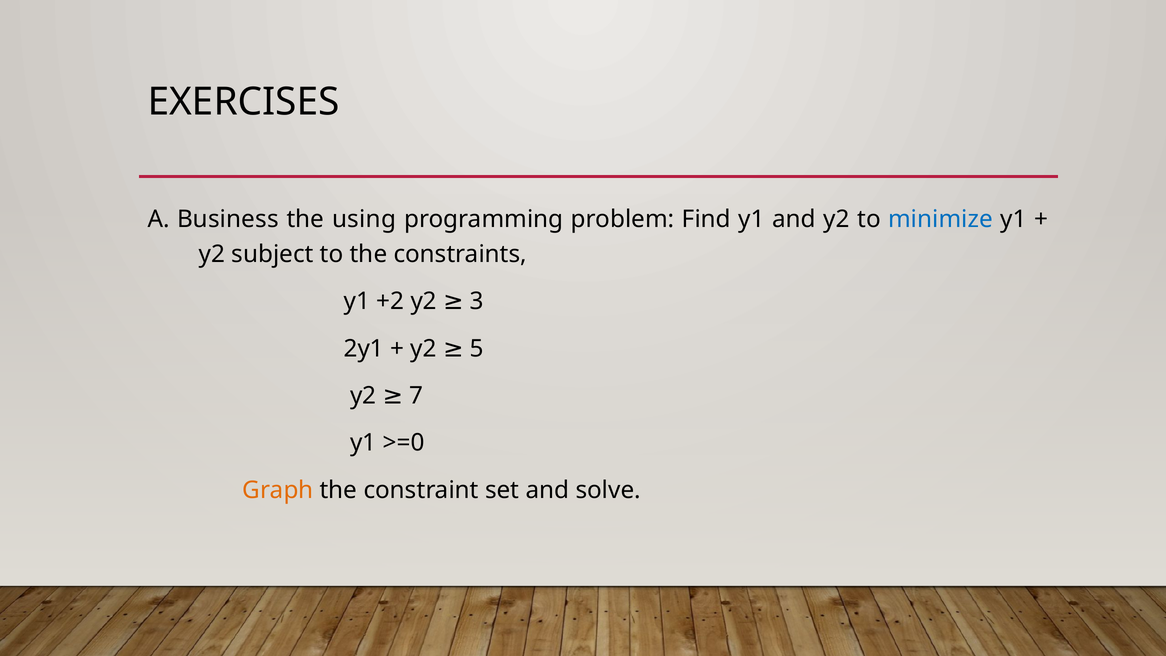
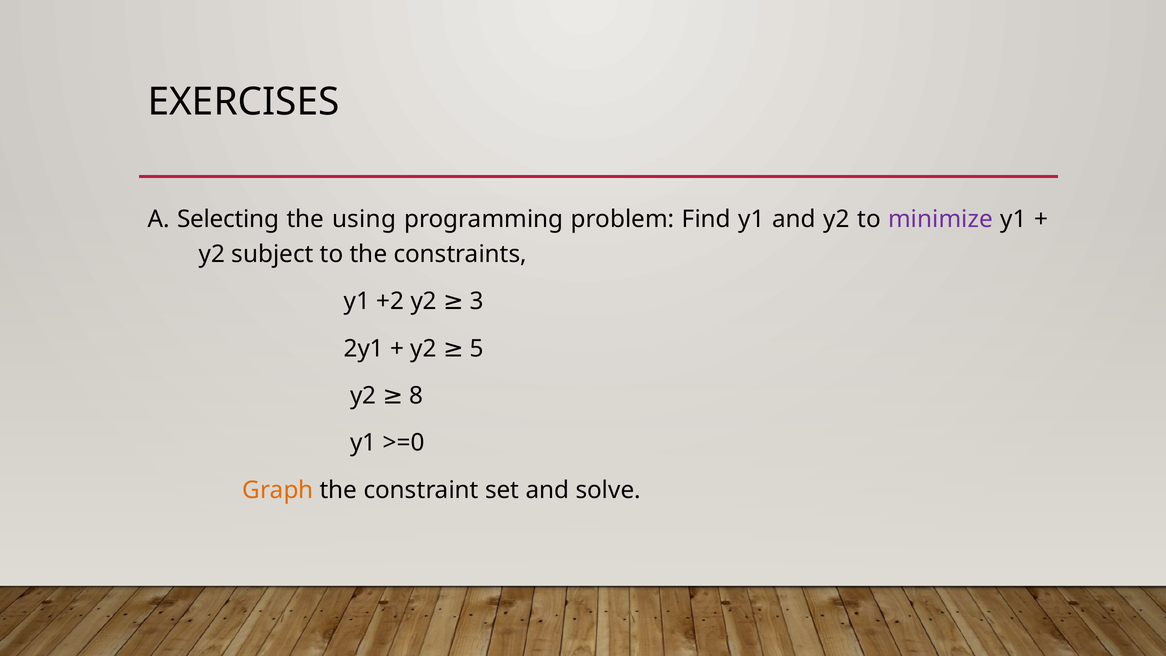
Business: Business -> Selecting
minimize colour: blue -> purple
7: 7 -> 8
